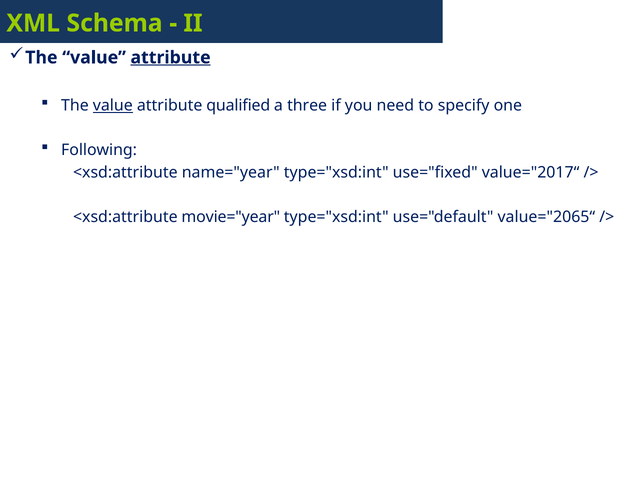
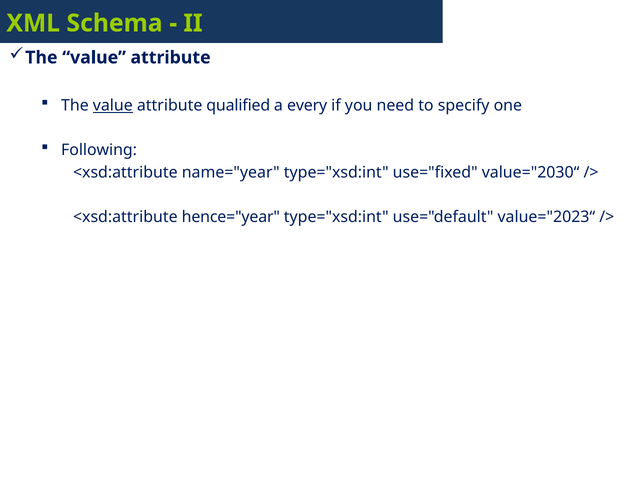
attribute at (171, 58) underline: present -> none
three: three -> every
value="2017“: value="2017“ -> value="2030“
movie="year: movie="year -> hence="year
value="2065“: value="2065“ -> value="2023“
